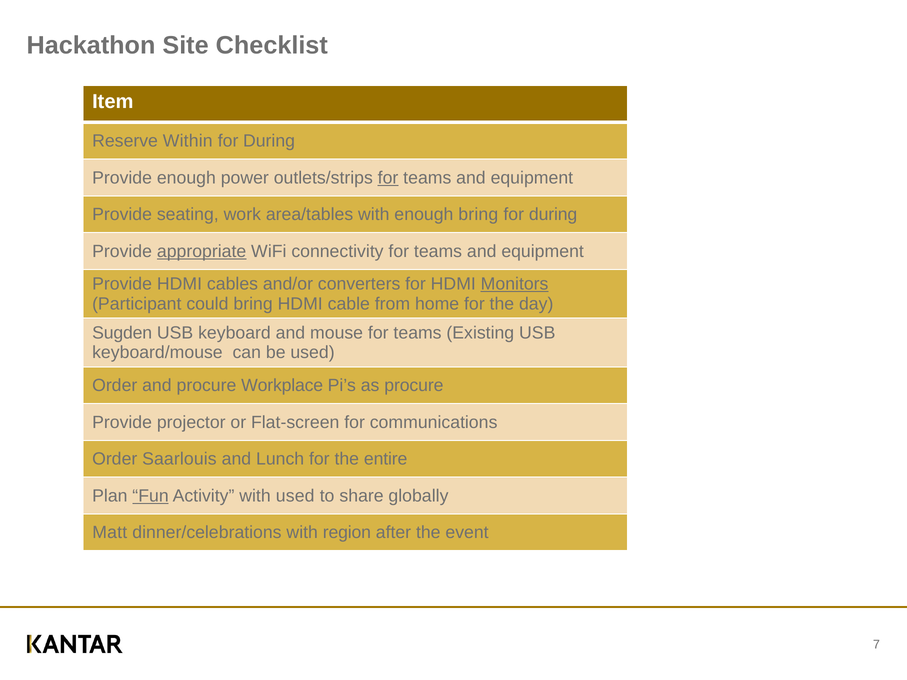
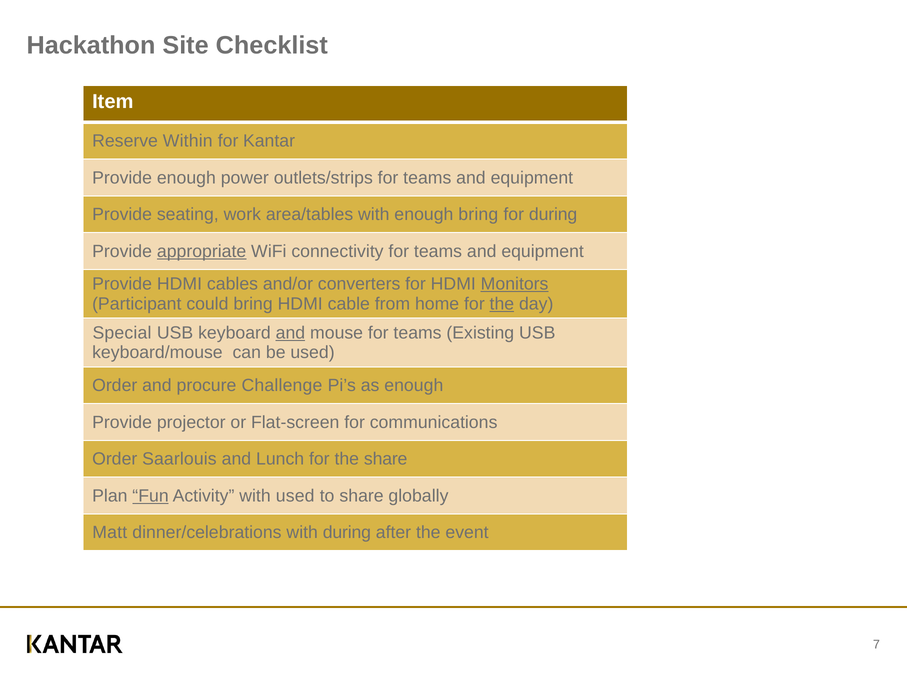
During at (269, 141): During -> Kantar
for at (388, 178) underline: present -> none
the at (502, 304) underline: none -> present
Sugden: Sugden -> Special
and at (290, 333) underline: none -> present
Workplace: Workplace -> Challenge
as procure: procure -> enough
the entire: entire -> share
with region: region -> during
